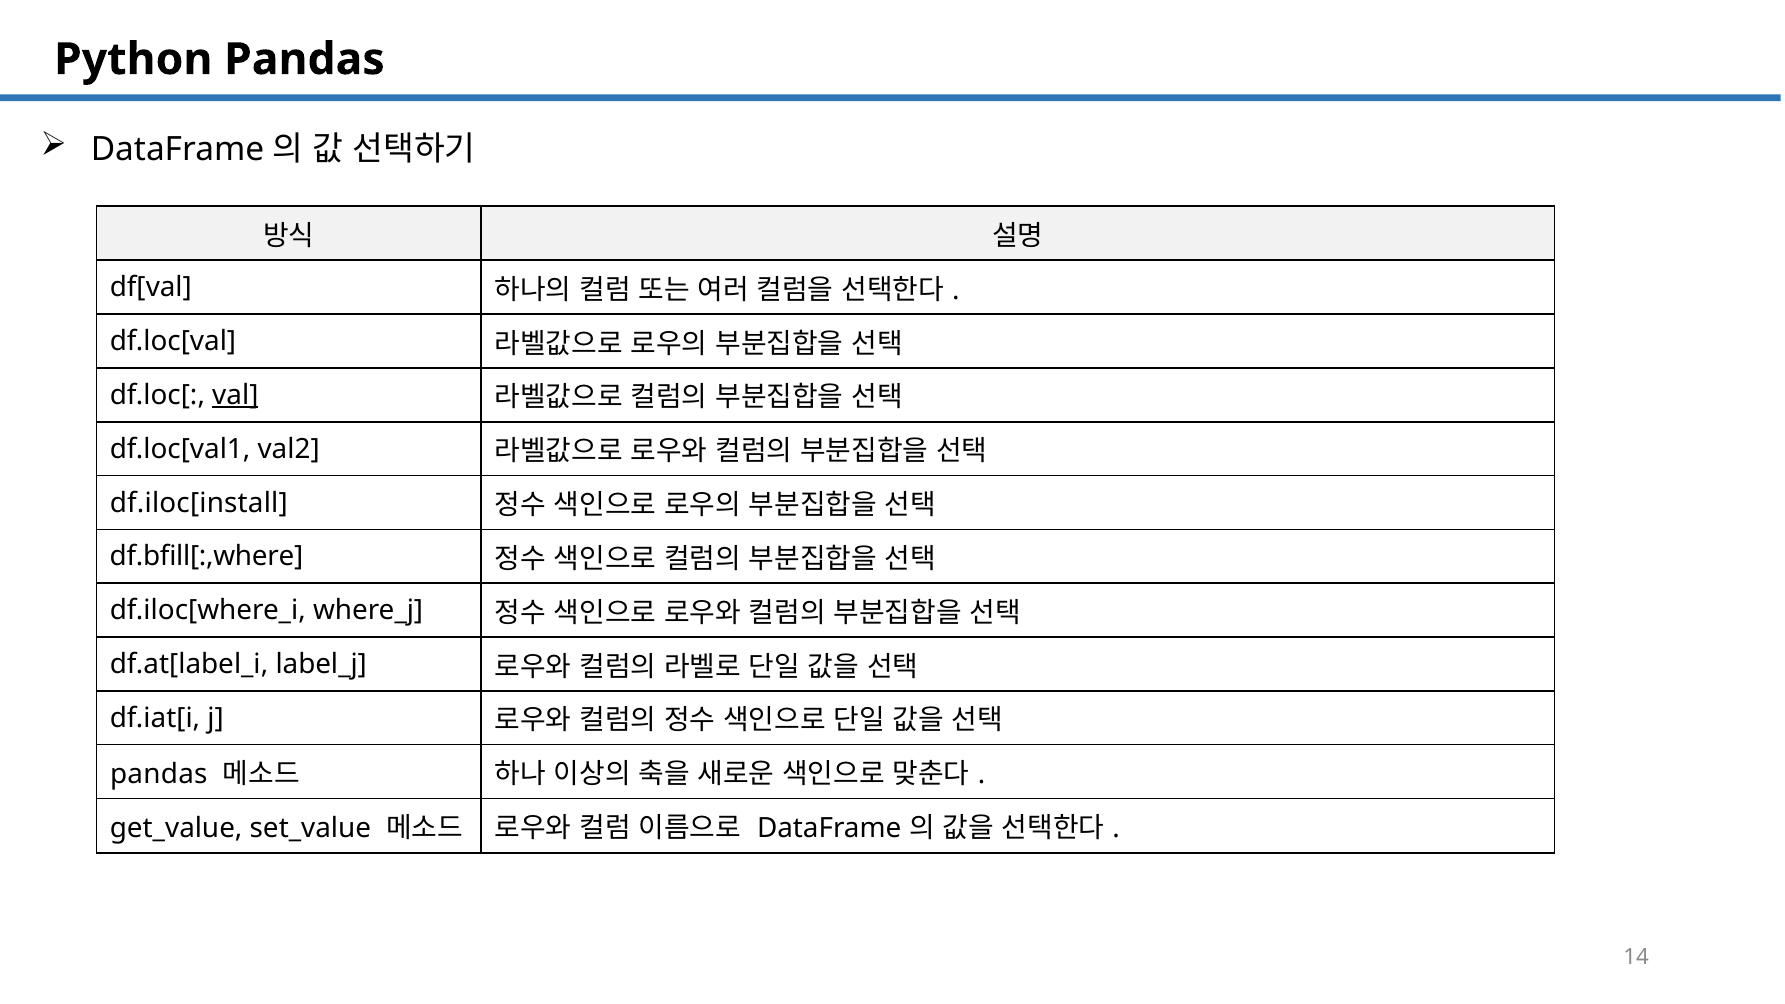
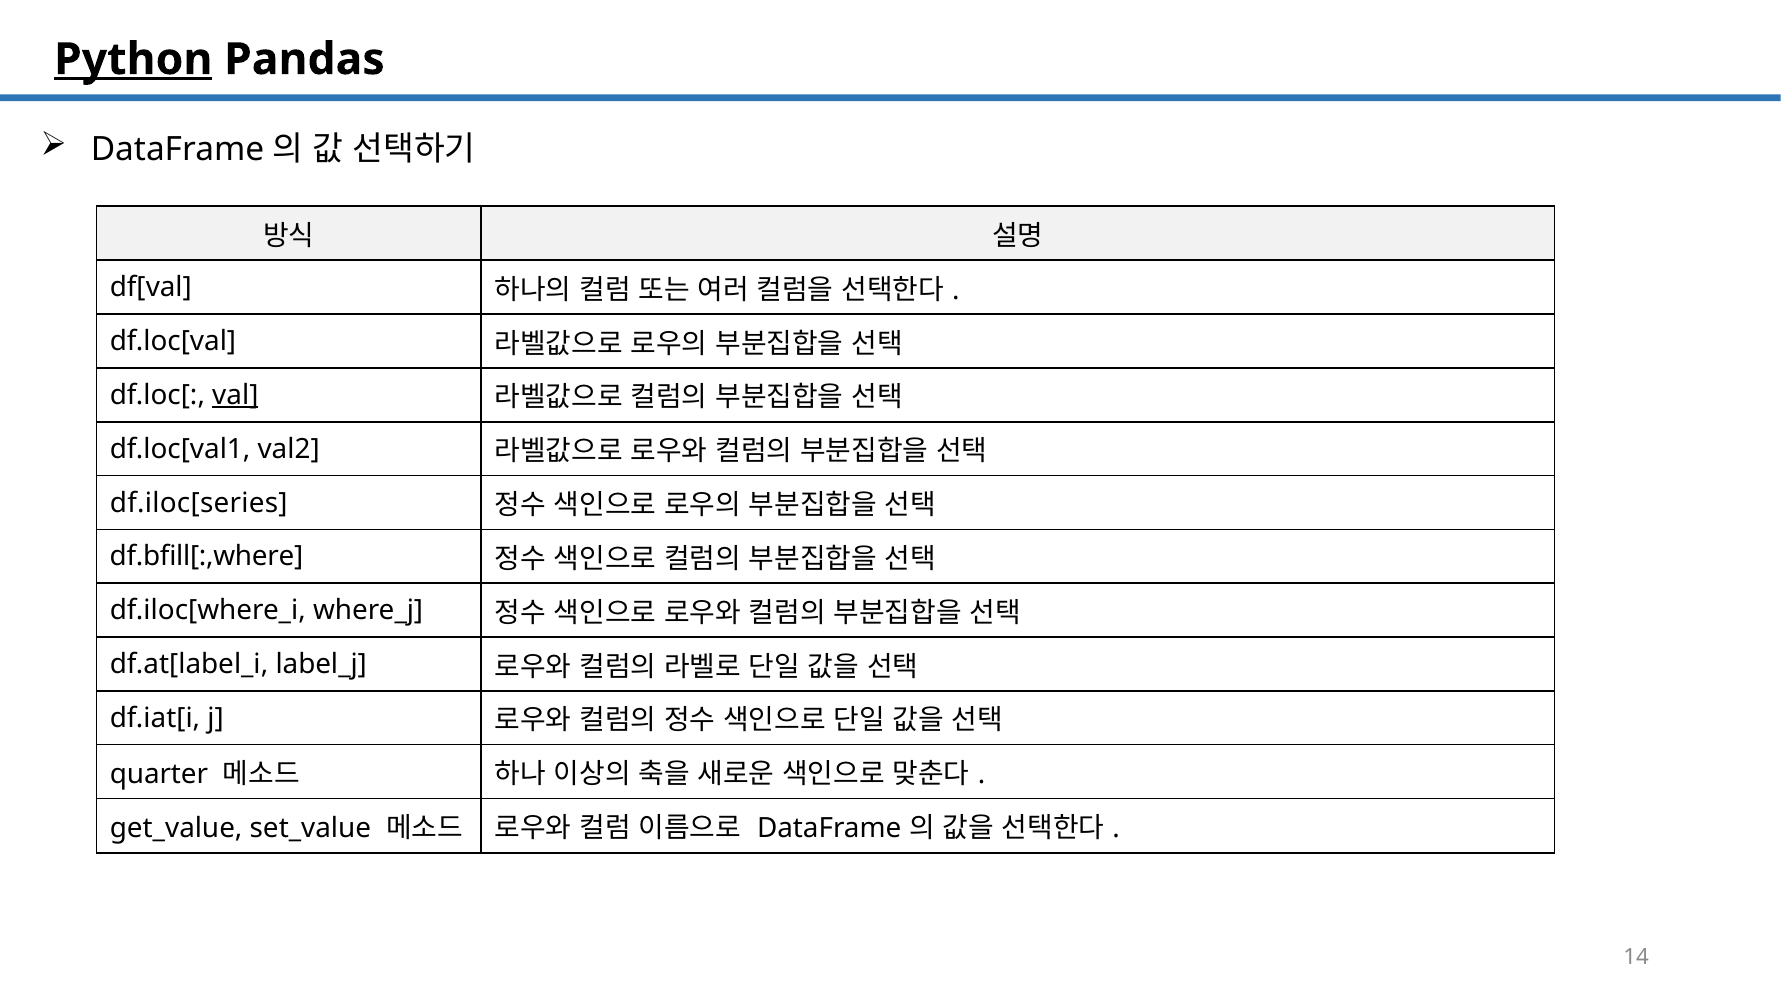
Python underline: none -> present
df.iloc[install: df.iloc[install -> df.iloc[series
pandas at (159, 774): pandas -> quarter
